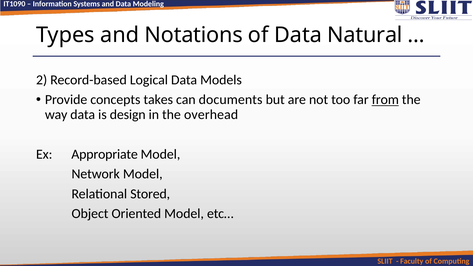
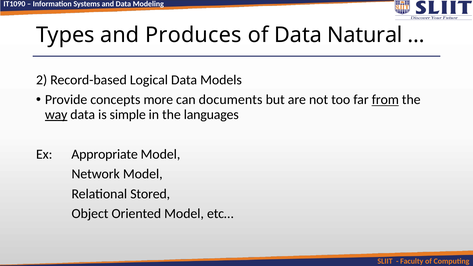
Notations: Notations -> Produces
takes: takes -> more
way underline: none -> present
design: design -> simple
overhead: overhead -> languages
